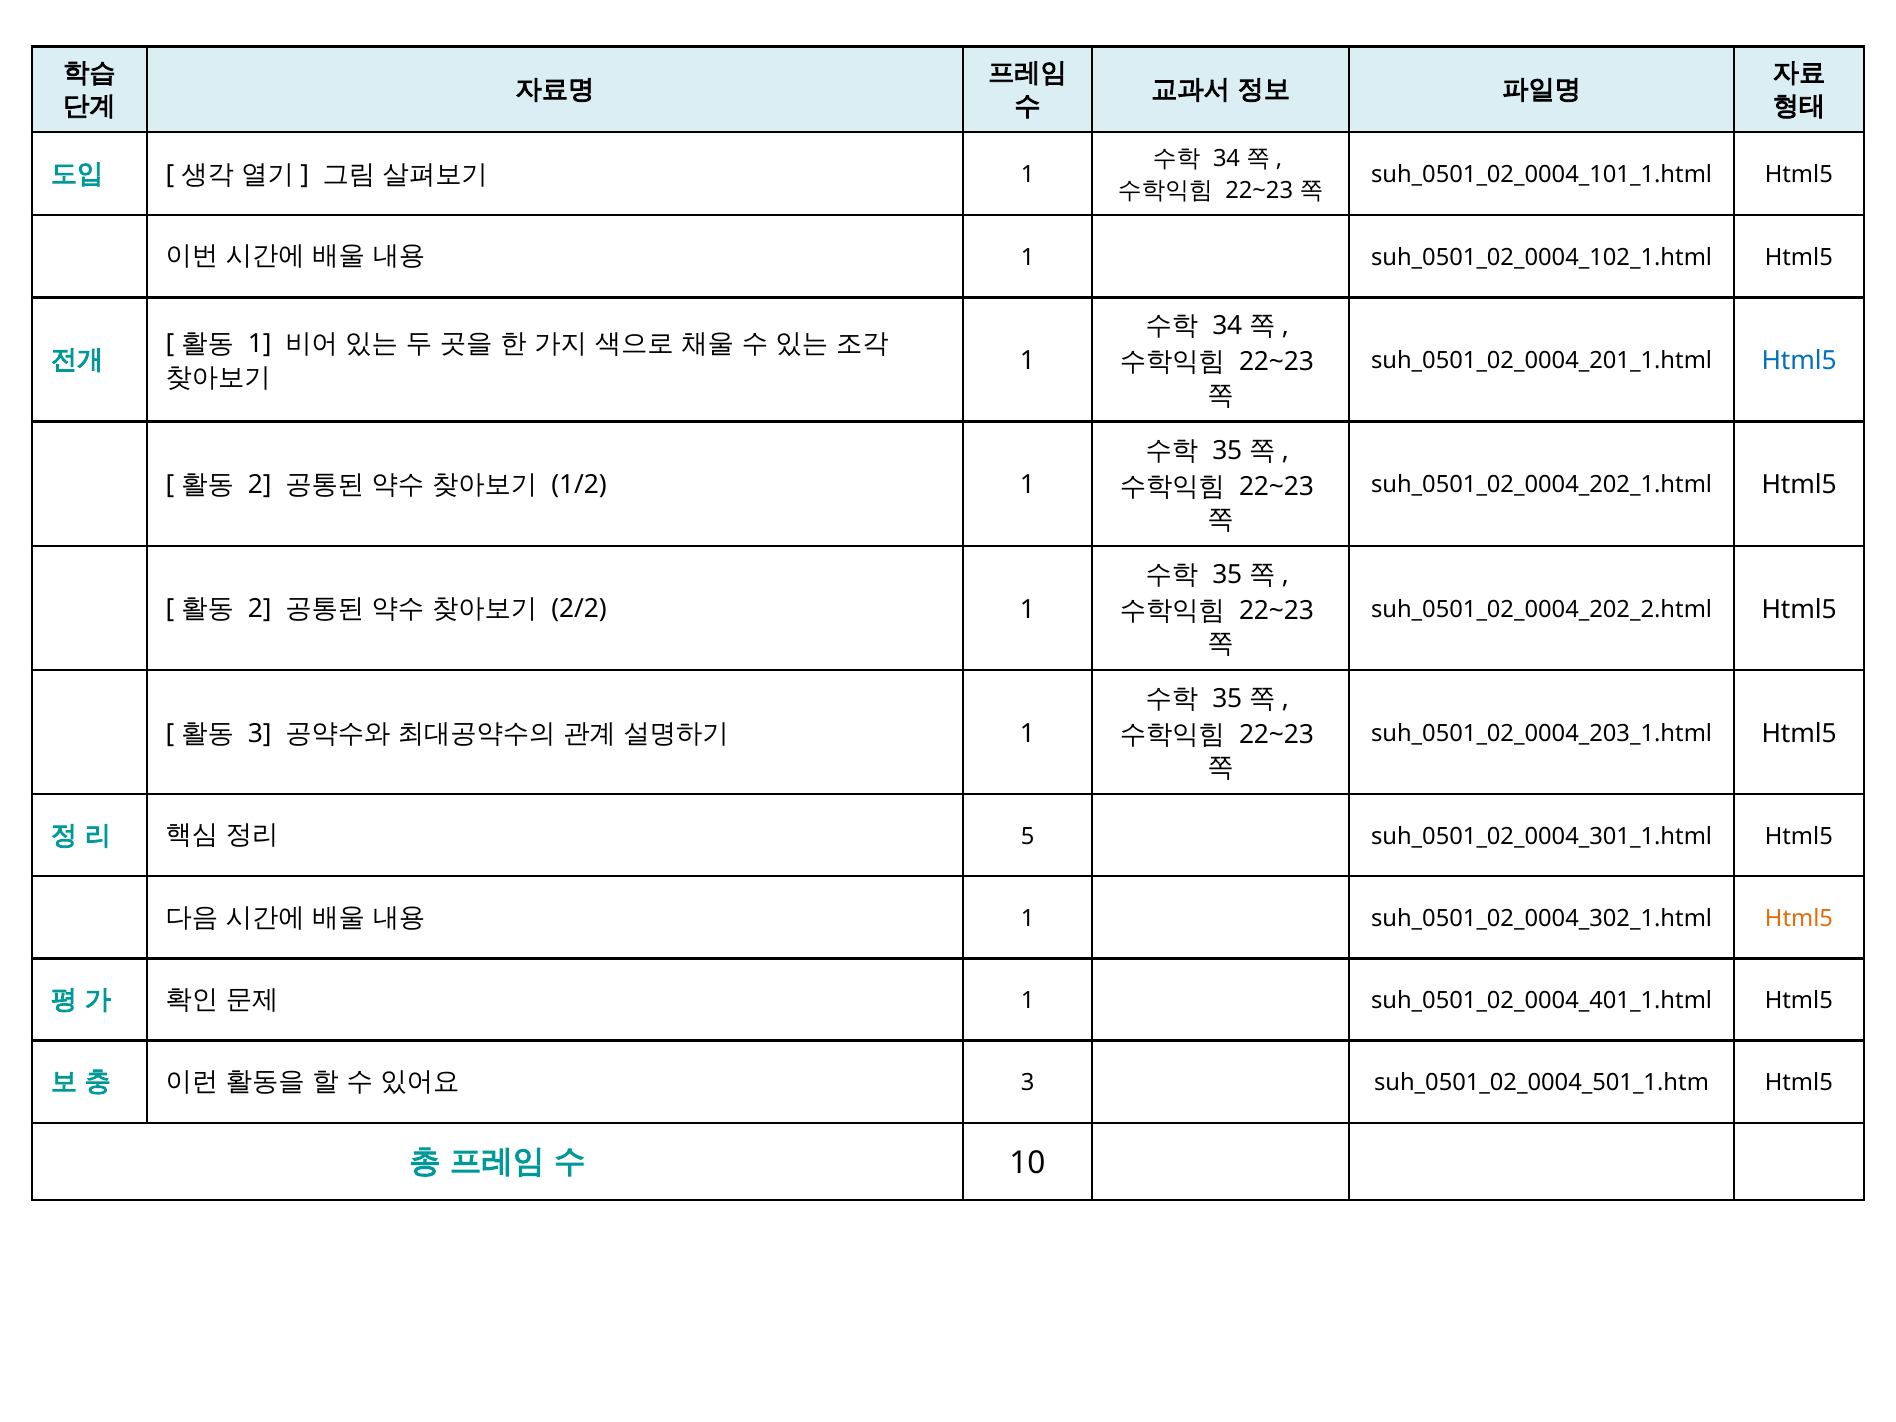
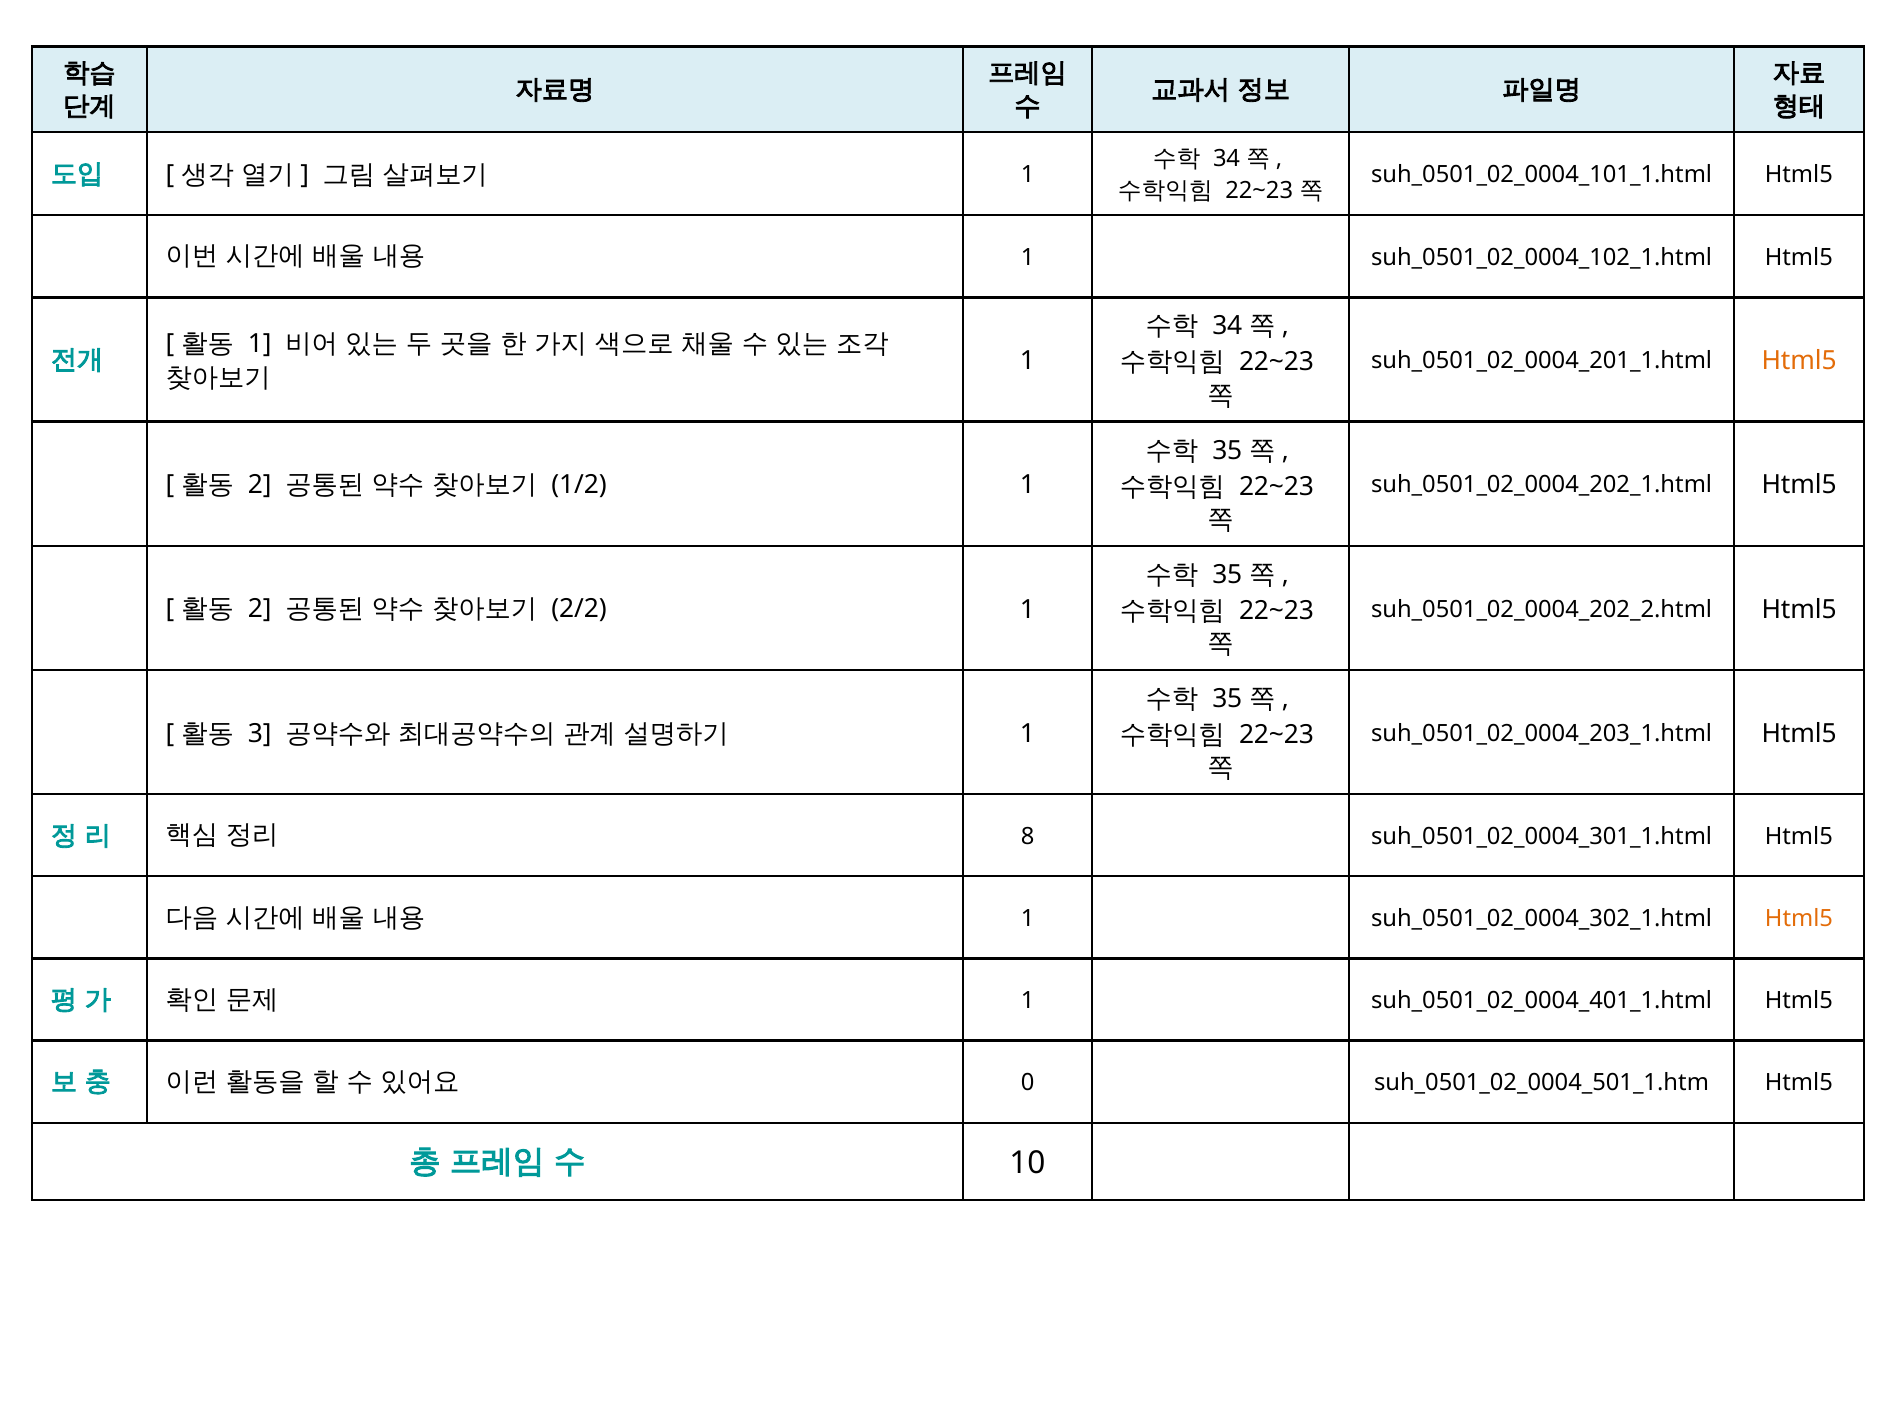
Html5 at (1799, 361) colour: blue -> orange
5: 5 -> 8
3 at (1028, 1083): 3 -> 0
